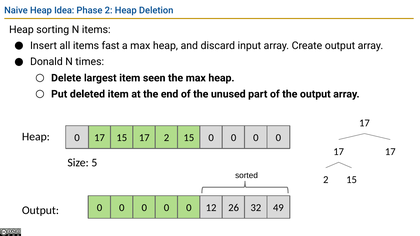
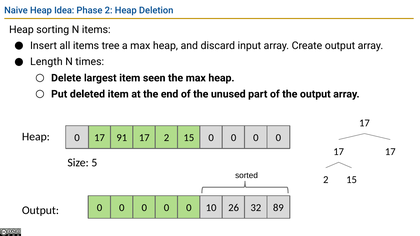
fast: fast -> tree
Donald: Donald -> Length
17 15: 15 -> 91
12: 12 -> 10
49: 49 -> 89
